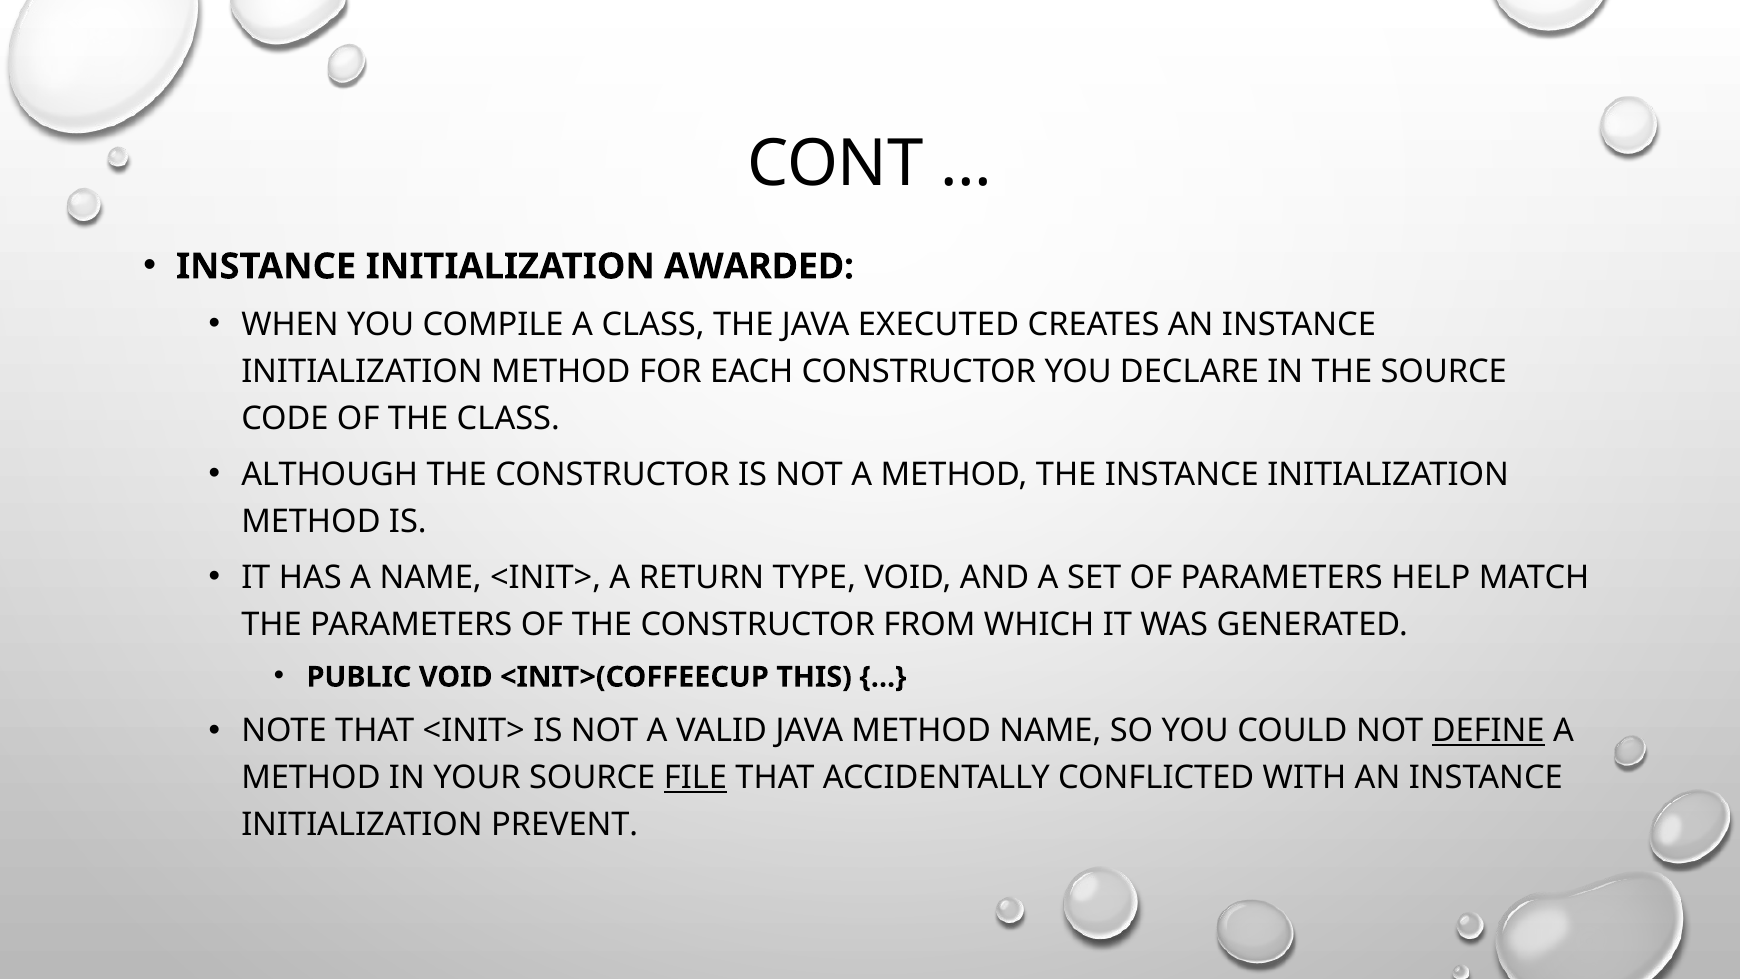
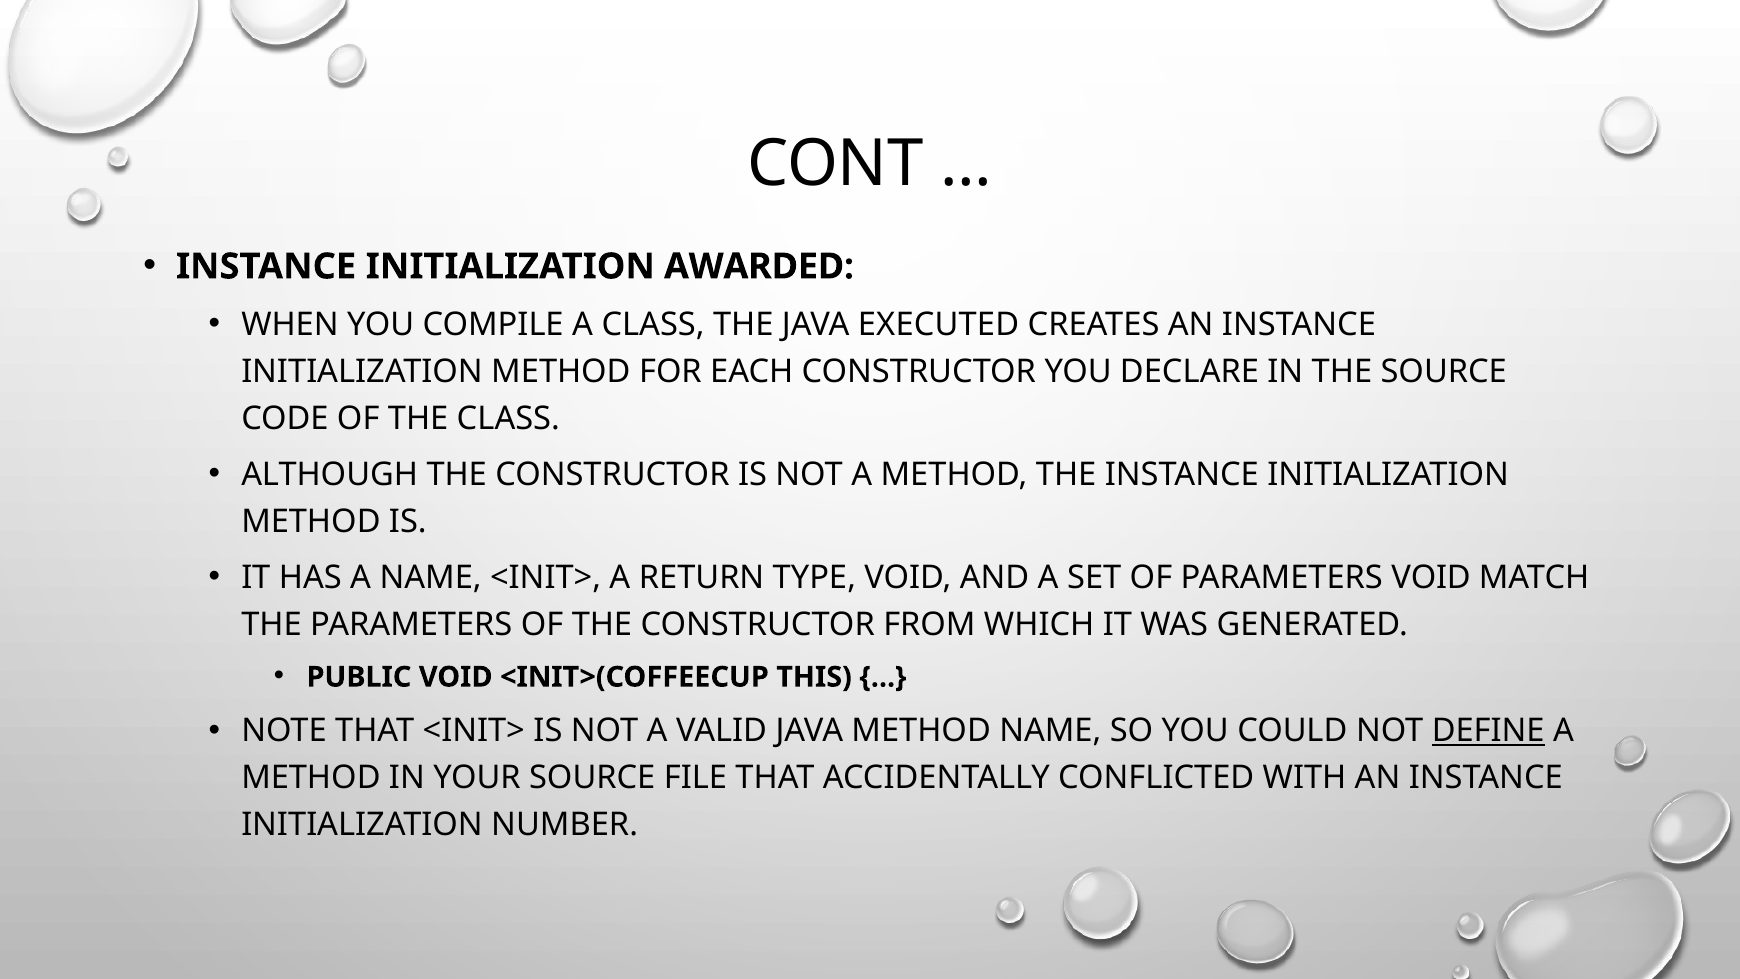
PARAMETERS HELP: HELP -> VOID
FILE underline: present -> none
PREVENT: PREVENT -> NUMBER
